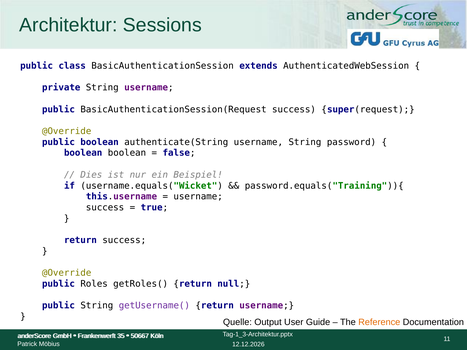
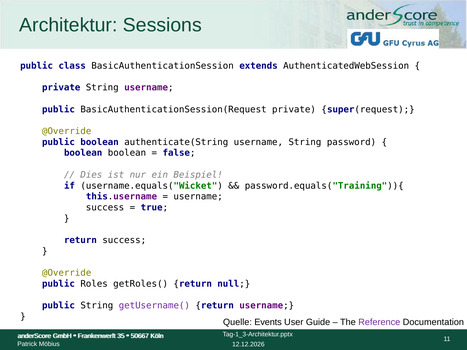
BasicAuthenticationSession(Request success: success -> private
Output: Output -> Events
Reference colour: orange -> purple
